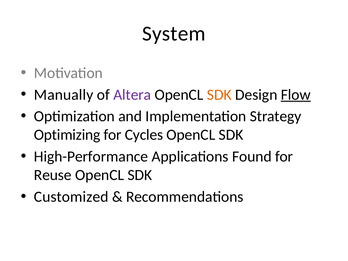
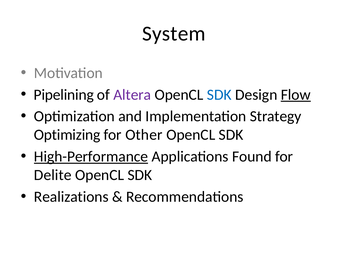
Manually: Manually -> Pipelining
SDK at (219, 95) colour: orange -> blue
Cycles: Cycles -> Other
High-Performance underline: none -> present
Reuse: Reuse -> Delite
Customized: Customized -> Realizations
